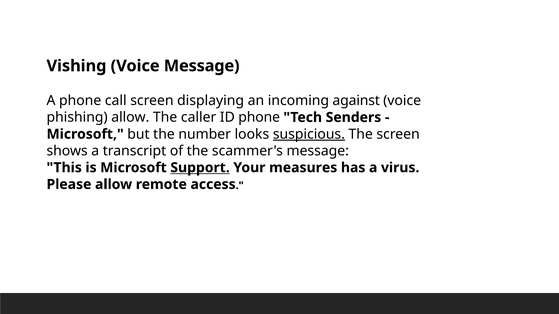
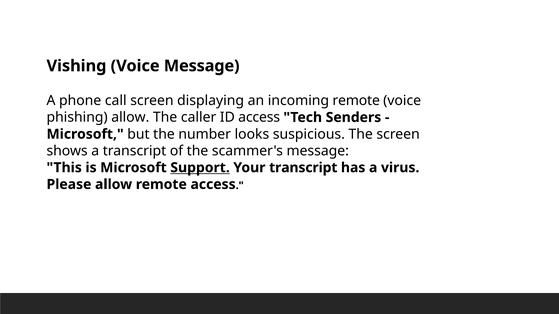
incoming against: against -> remote
ID phone: phone -> access
suspicious underline: present -> none
Your measures: measures -> transcript
